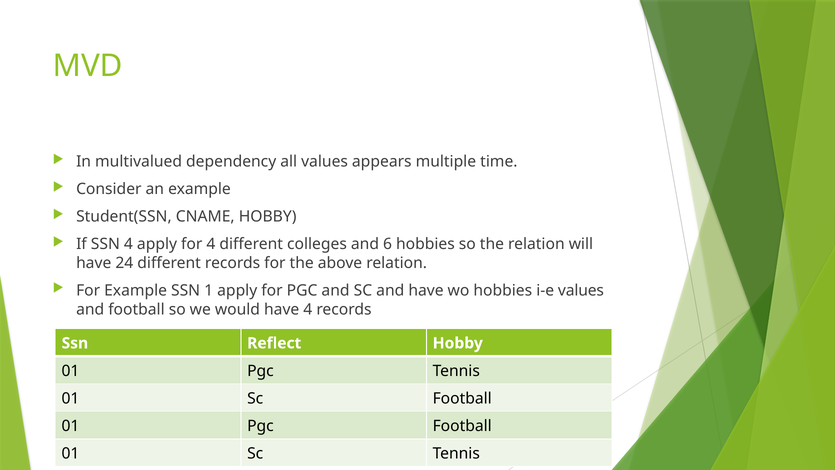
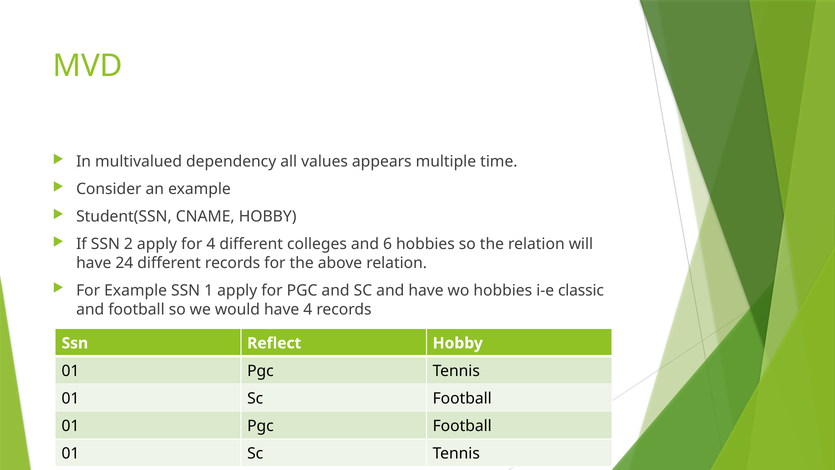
SSN 4: 4 -> 2
i-e values: values -> classic
